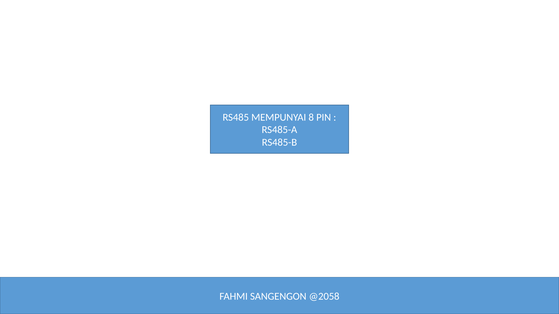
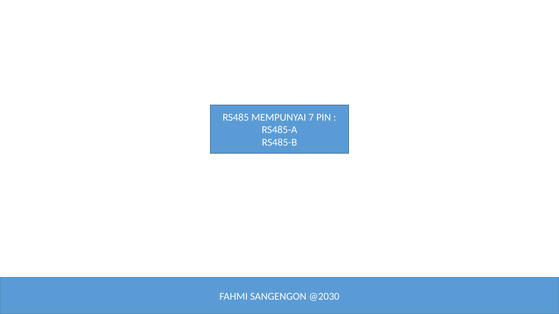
8: 8 -> 7
@2058: @2058 -> @2030
